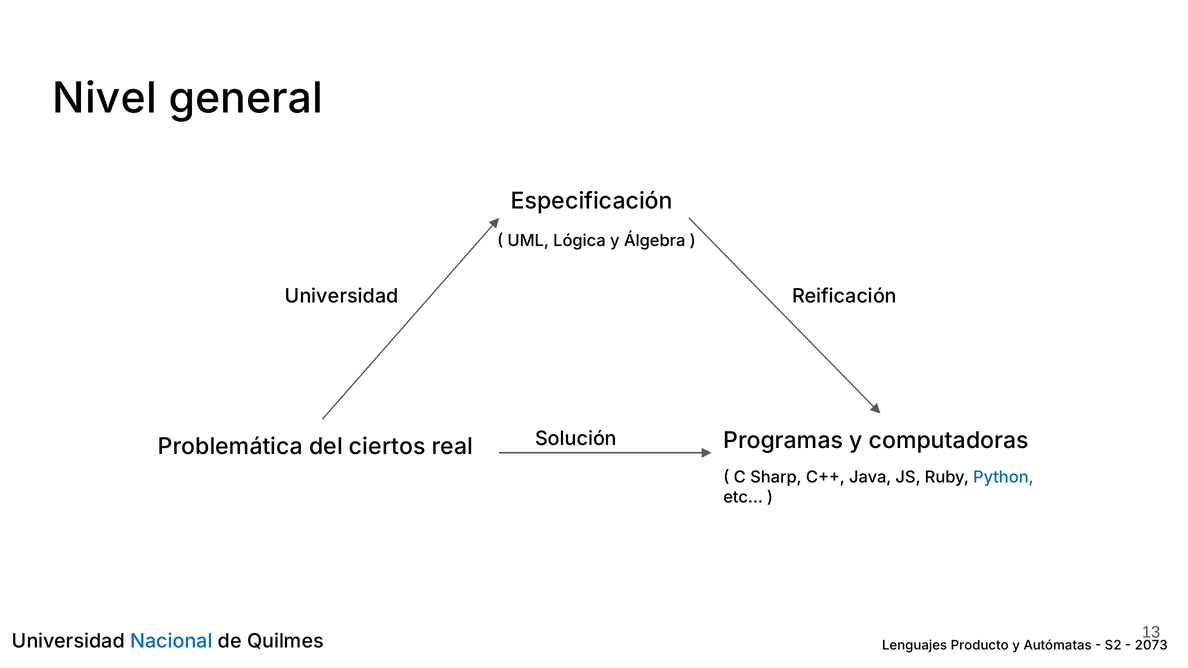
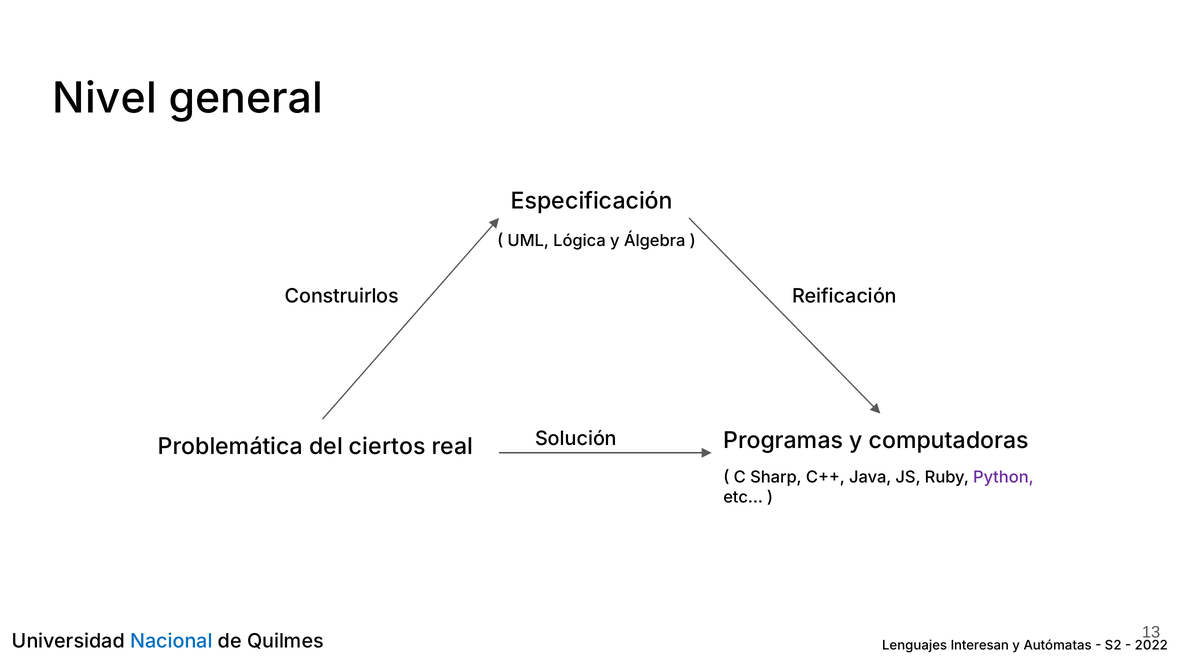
Universidad at (342, 296): Universidad -> Construirlos
Python colour: blue -> purple
Producto: Producto -> Interesan
2073: 2073 -> 2022
